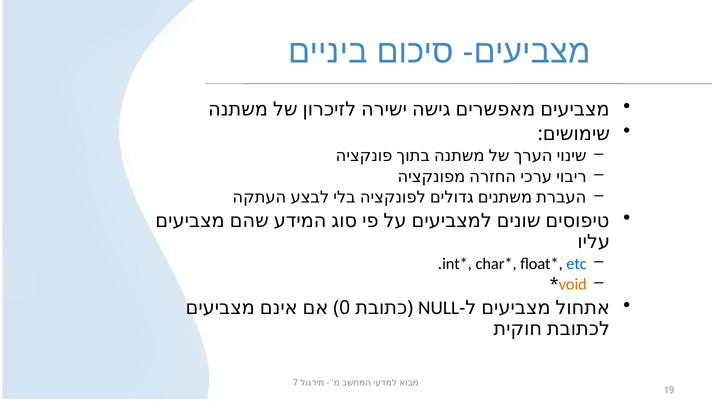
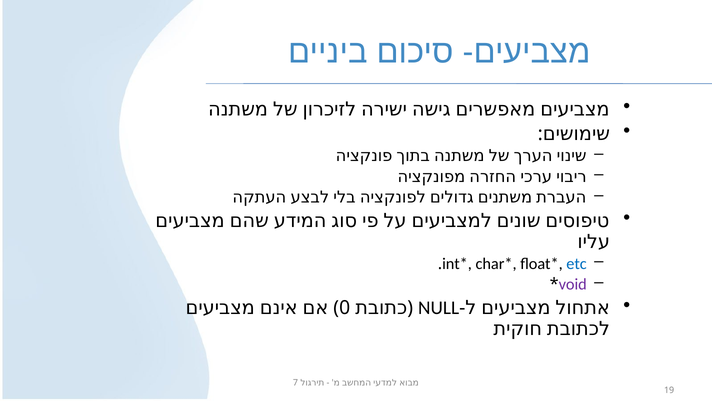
void colour: orange -> purple
